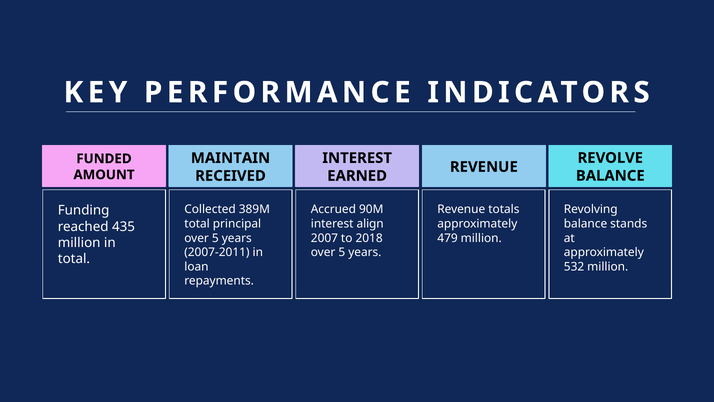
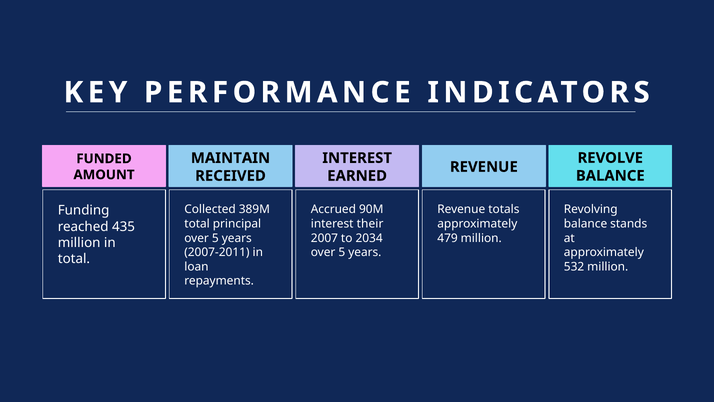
align: align -> their
2018: 2018 -> 2034
